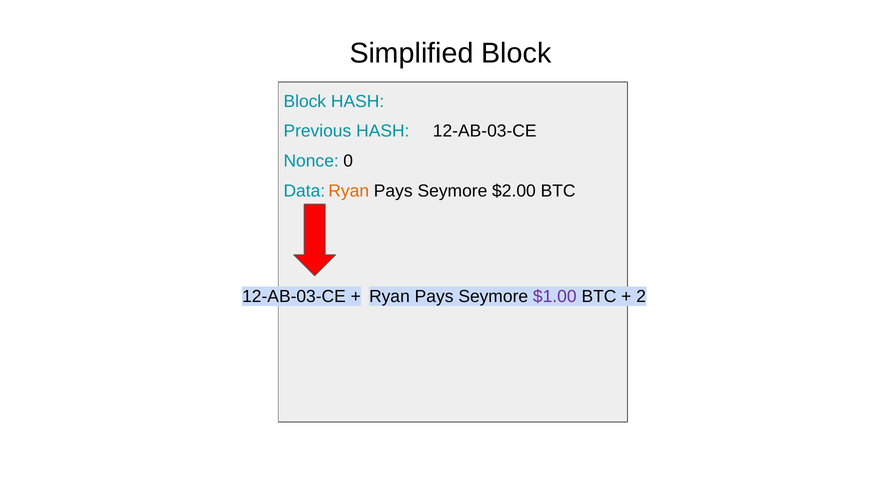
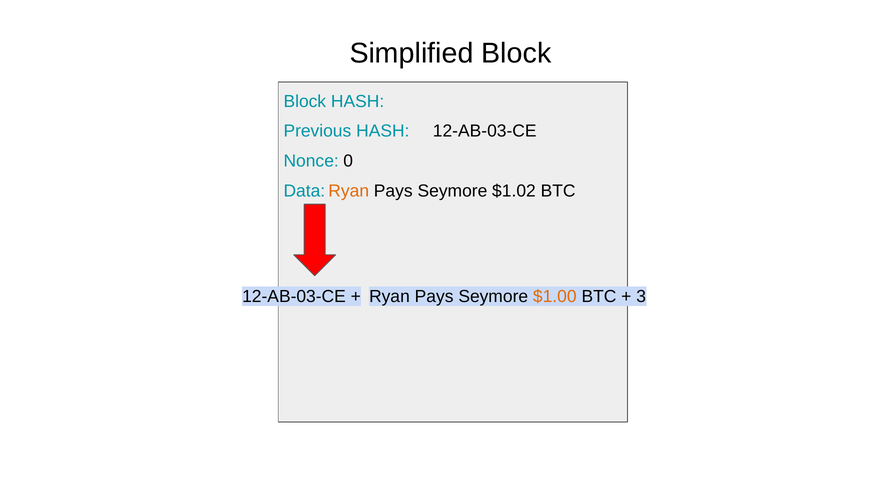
$2.00: $2.00 -> $1.02
$1.00 colour: purple -> orange
2: 2 -> 3
